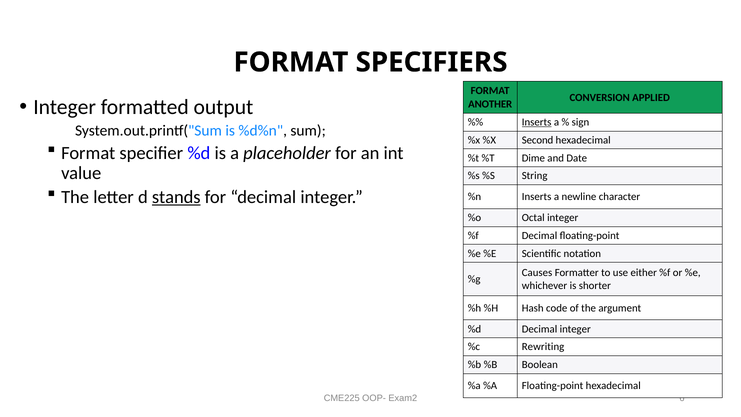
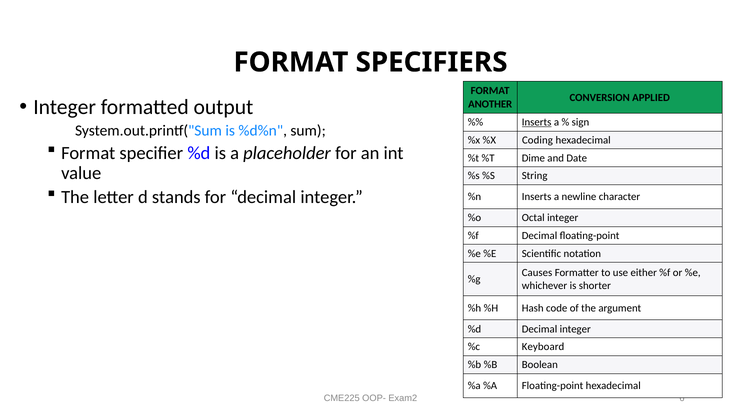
Second: Second -> Coding
stands underline: present -> none
Rewriting: Rewriting -> Keyboard
